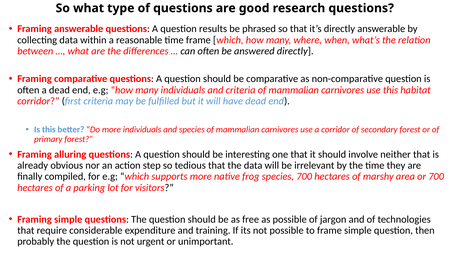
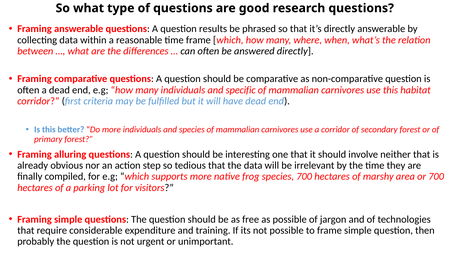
and criteria: criteria -> specific
